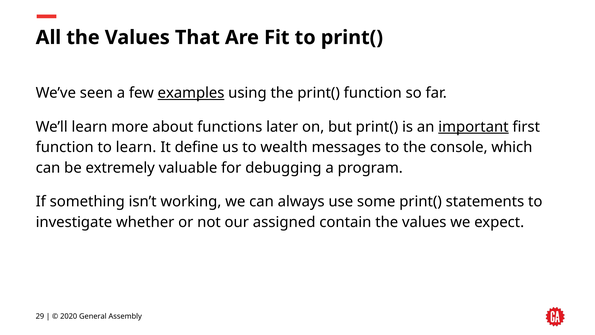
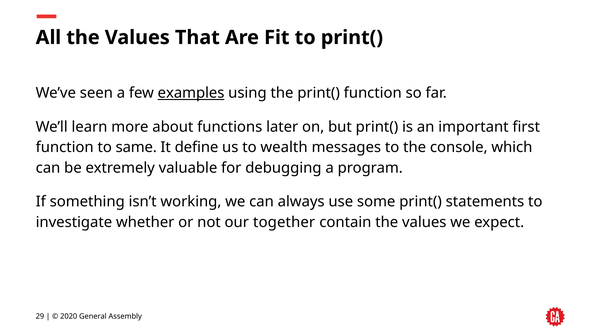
important underline: present -> none
to learn: learn -> same
assigned: assigned -> together
